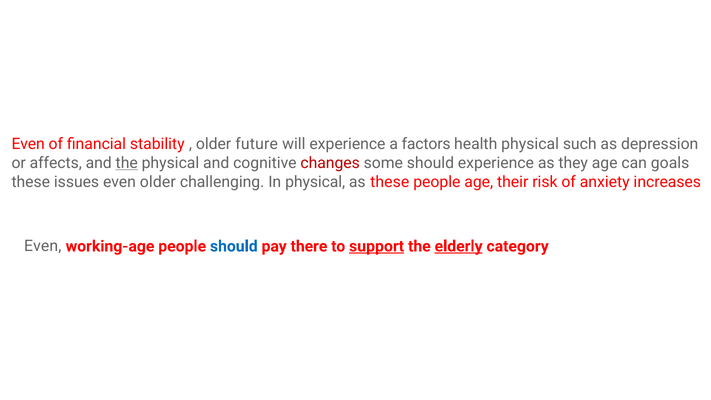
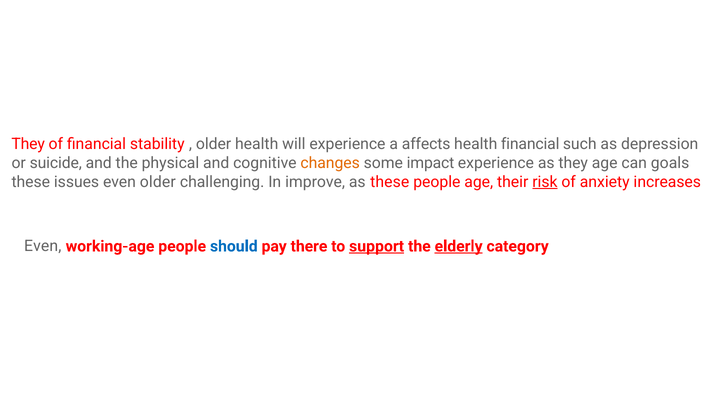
Even at (28, 144): Even -> They
older future: future -> health
factors: factors -> affects
health physical: physical -> financial
affects: affects -> suicide
the at (127, 163) underline: present -> none
changes colour: red -> orange
some should: should -> impact
In physical: physical -> improve
risk underline: none -> present
